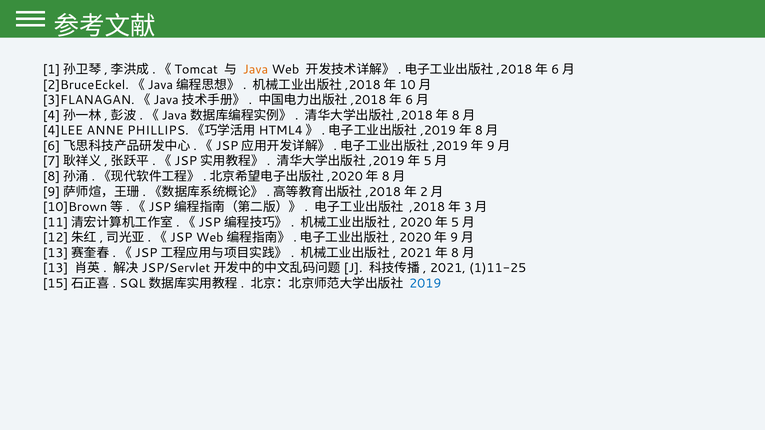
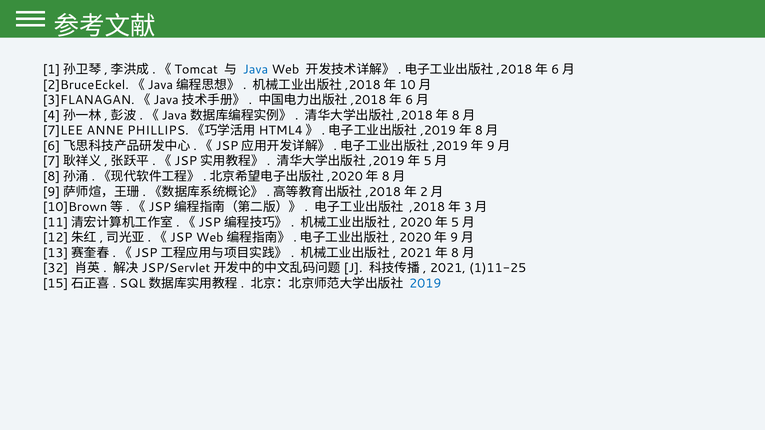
Java colour: orange -> blue
4]LEE: 4]LEE -> 7]LEE
13: 13 -> 32
